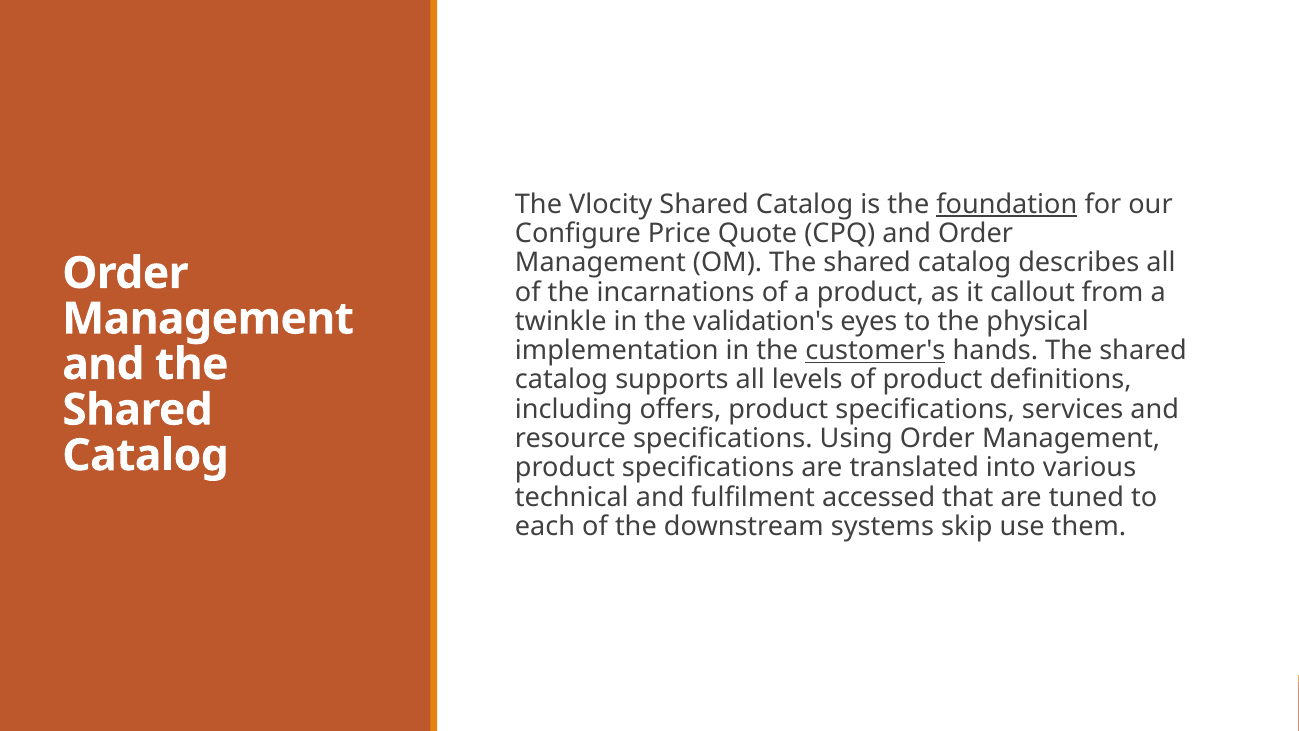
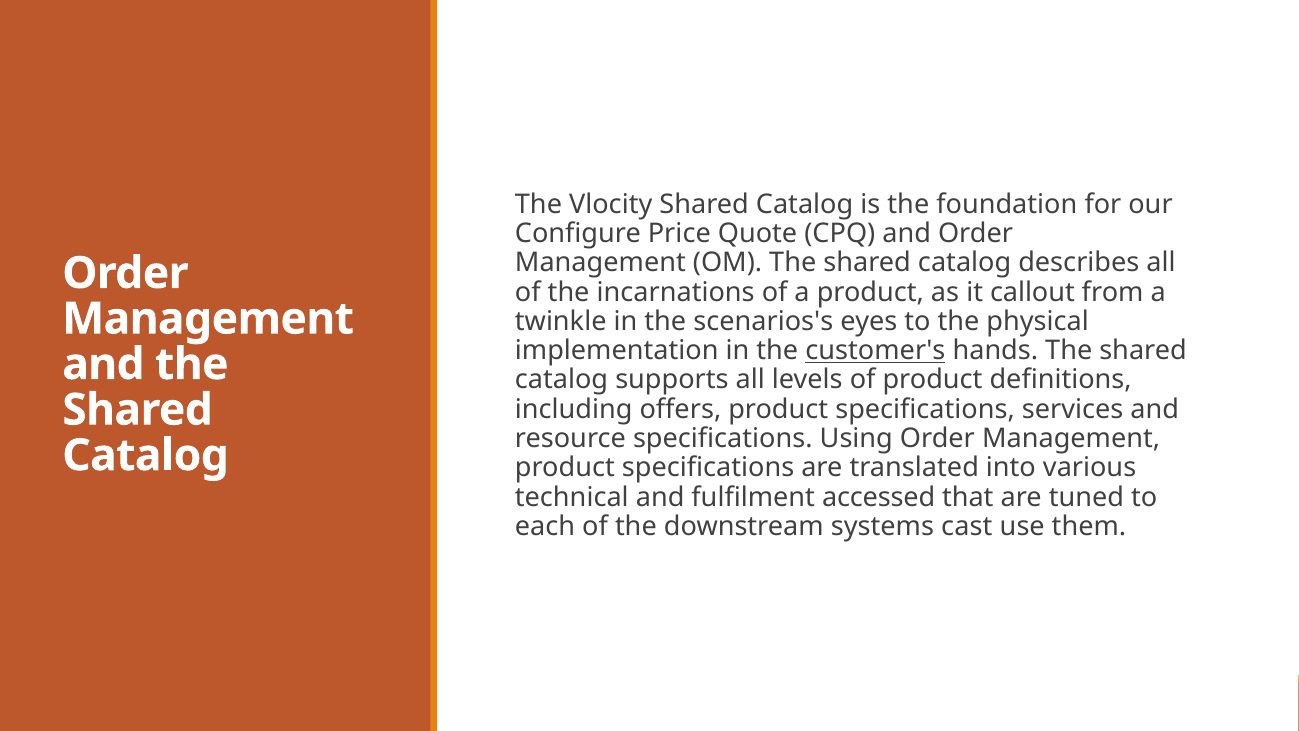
foundation underline: present -> none
validation's: validation's -> scenarios's
skip: skip -> cast
